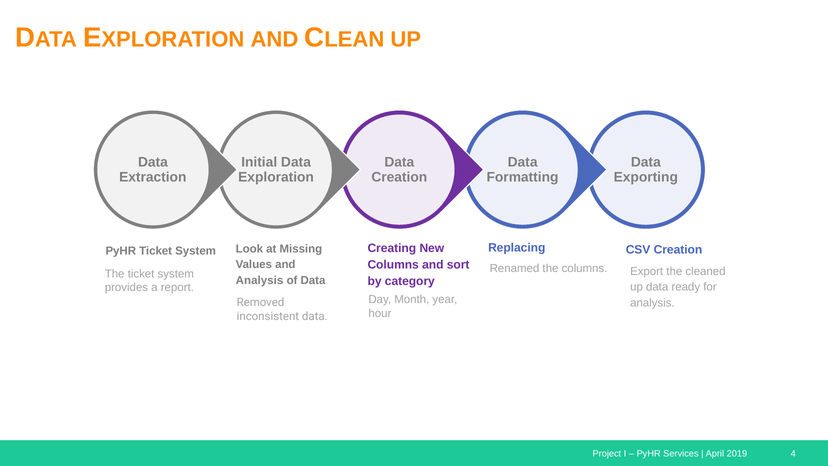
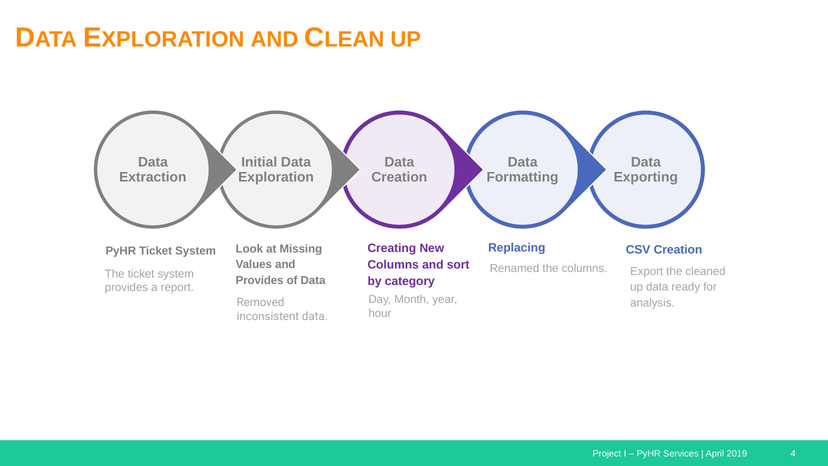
Analysis at (260, 280): Analysis -> Provides
